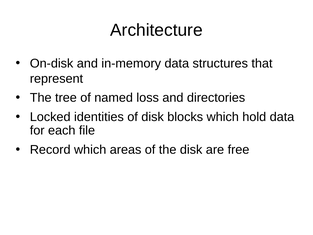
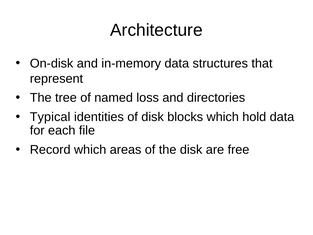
Locked: Locked -> Typical
